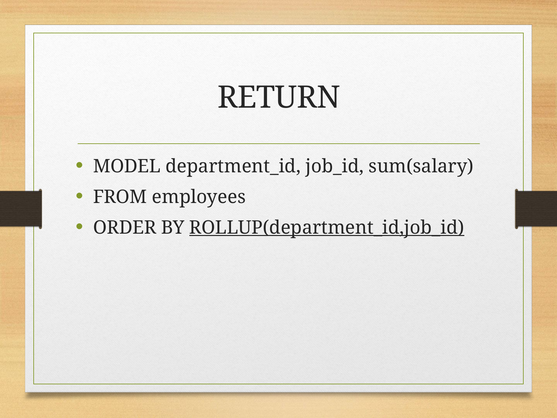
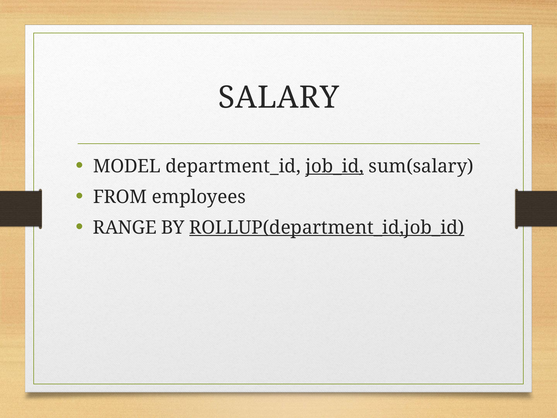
RETURN: RETURN -> SALARY
job_id underline: none -> present
ORDER: ORDER -> RANGE
